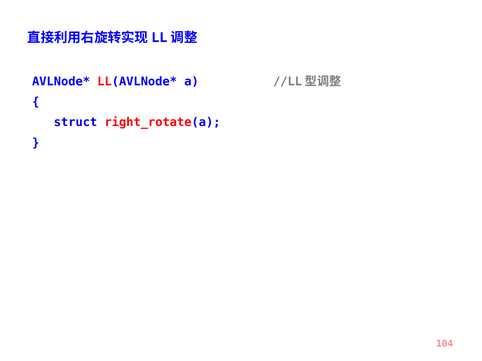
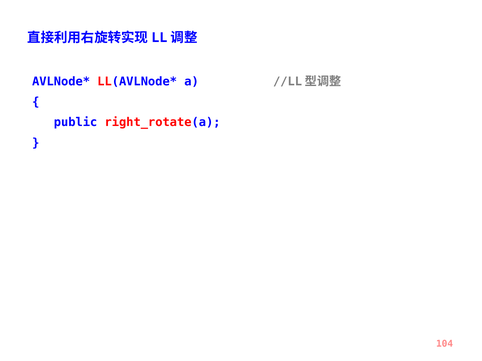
struct: struct -> public
